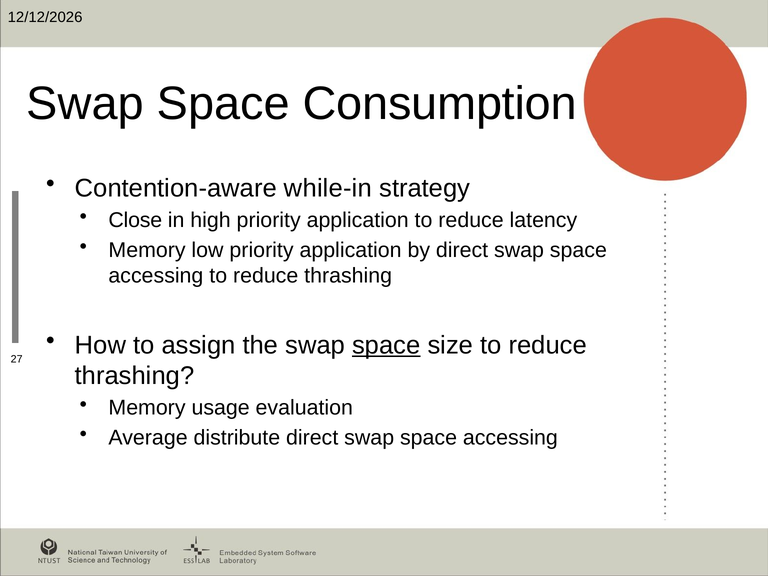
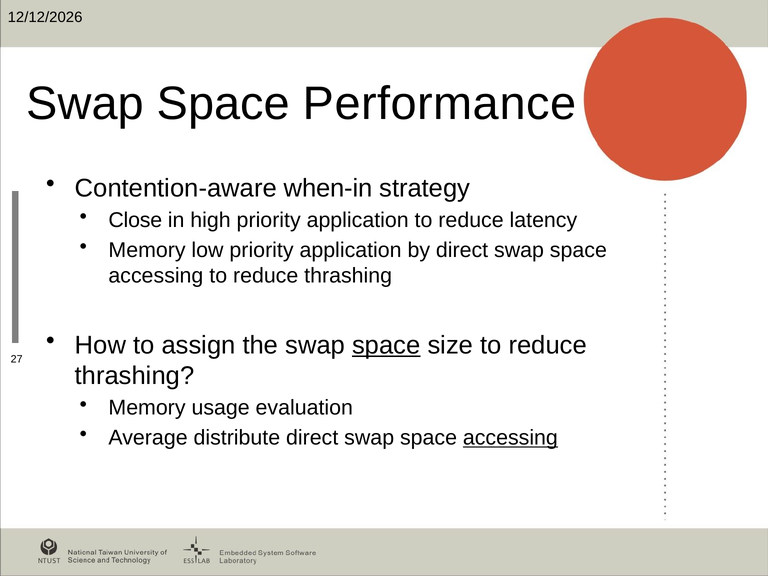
Consumption: Consumption -> Performance
while-in: while-in -> when-in
accessing at (510, 438) underline: none -> present
